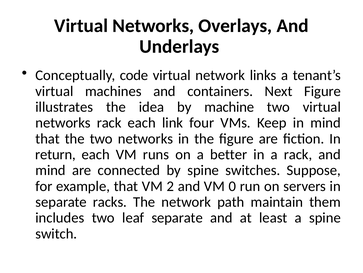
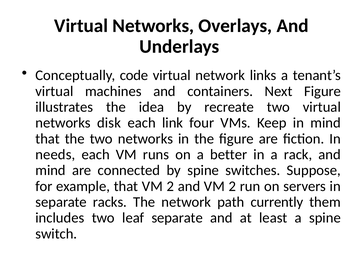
machine: machine -> recreate
networks rack: rack -> disk
return: return -> needs
and VM 0: 0 -> 2
maintain: maintain -> currently
